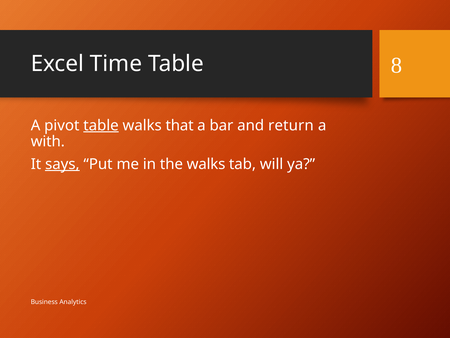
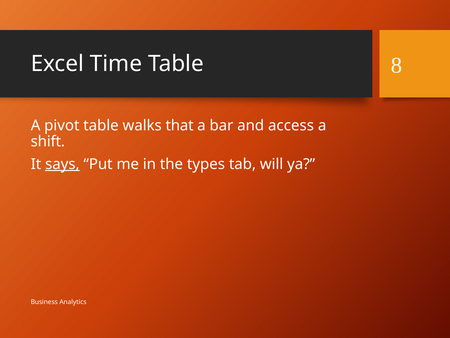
table at (101, 125) underline: present -> none
return: return -> access
with: with -> shift
the walks: walks -> types
